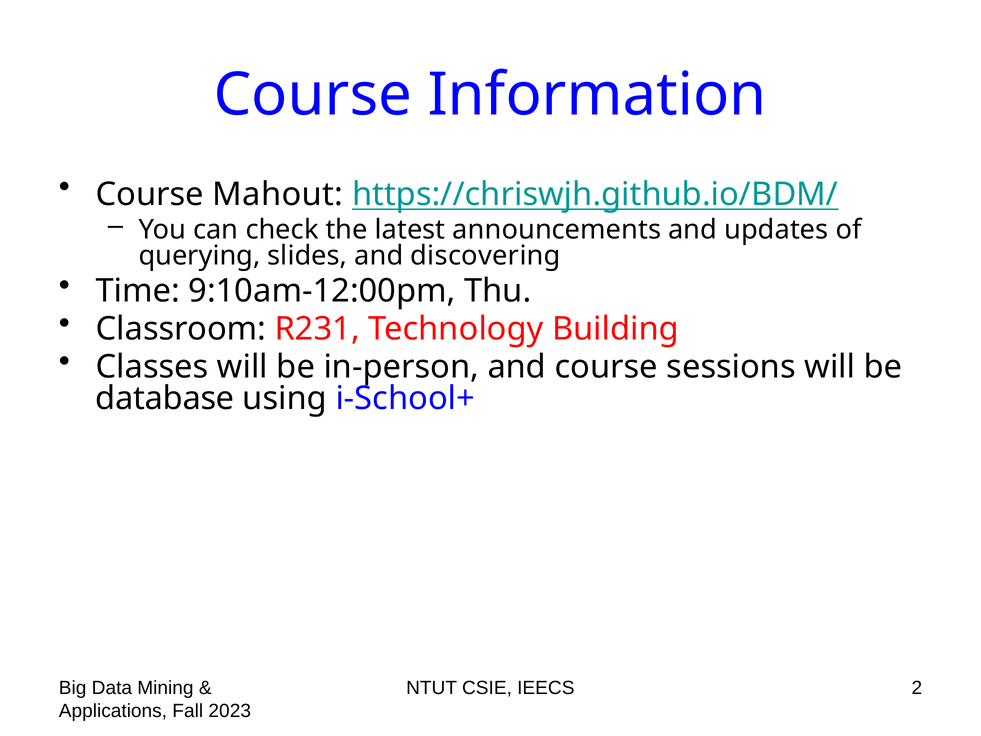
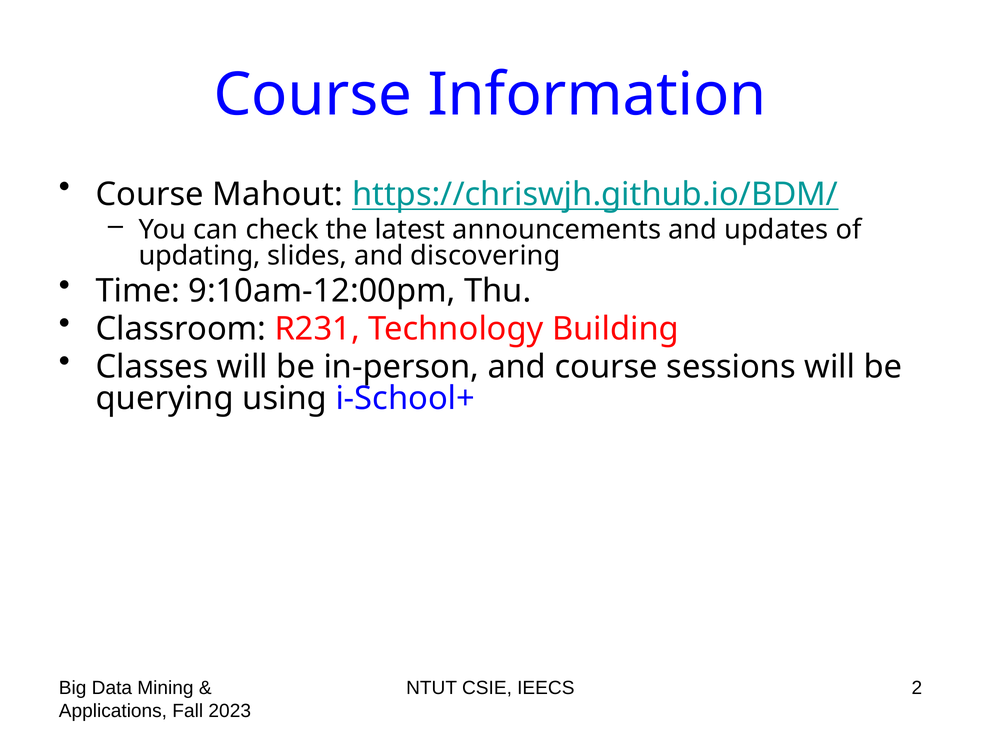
querying: querying -> updating
database: database -> querying
